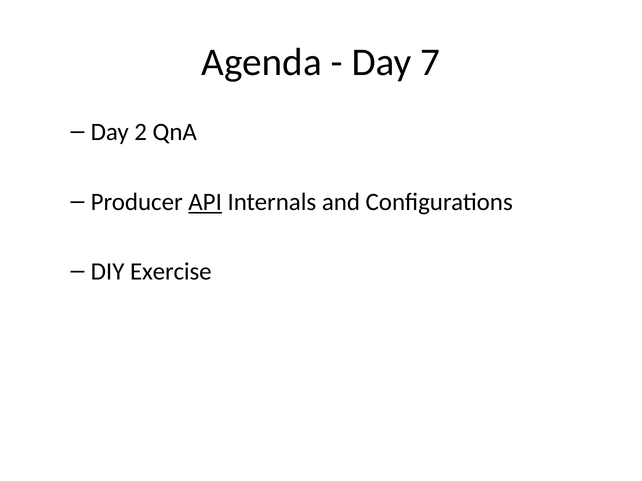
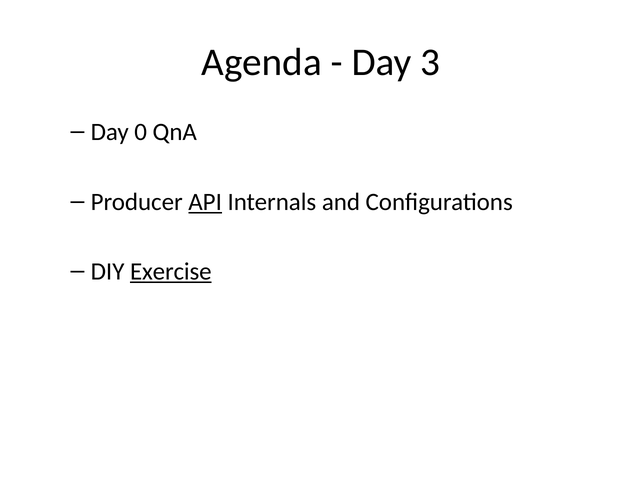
7: 7 -> 3
2: 2 -> 0
Exercise underline: none -> present
